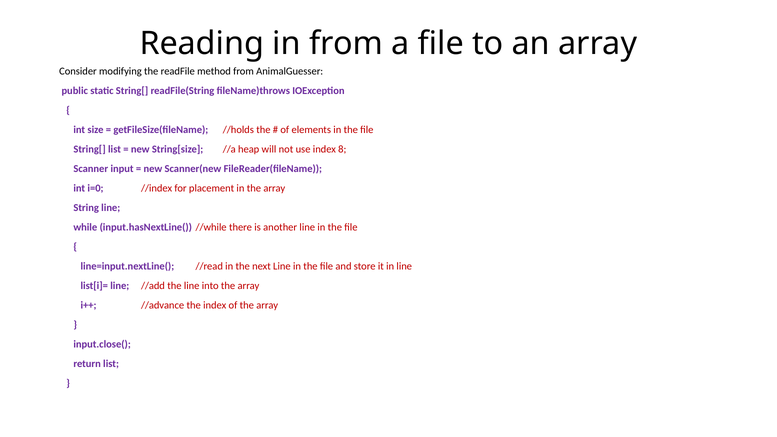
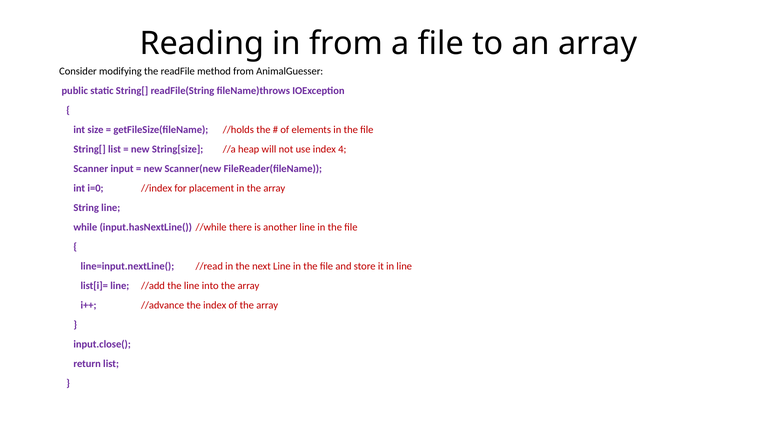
8: 8 -> 4
